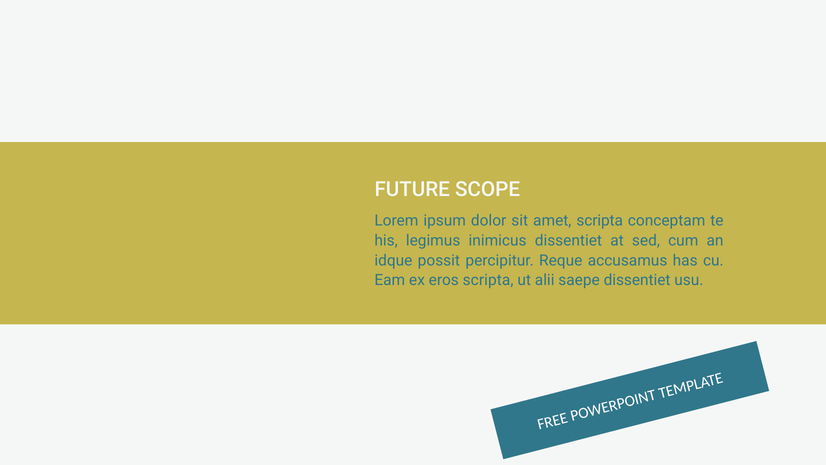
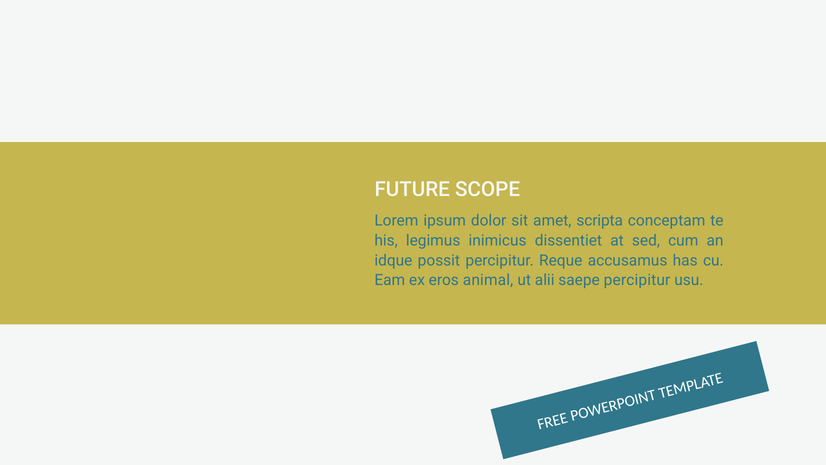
eros scripta: scripta -> animal
saepe dissentiet: dissentiet -> percipitur
